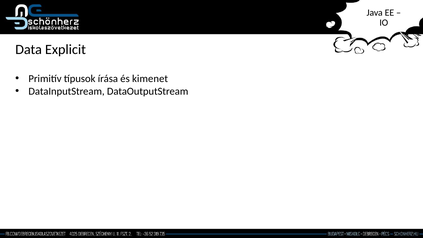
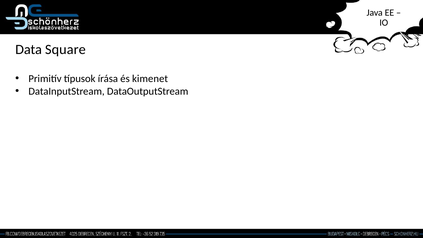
Explicit: Explicit -> Square
